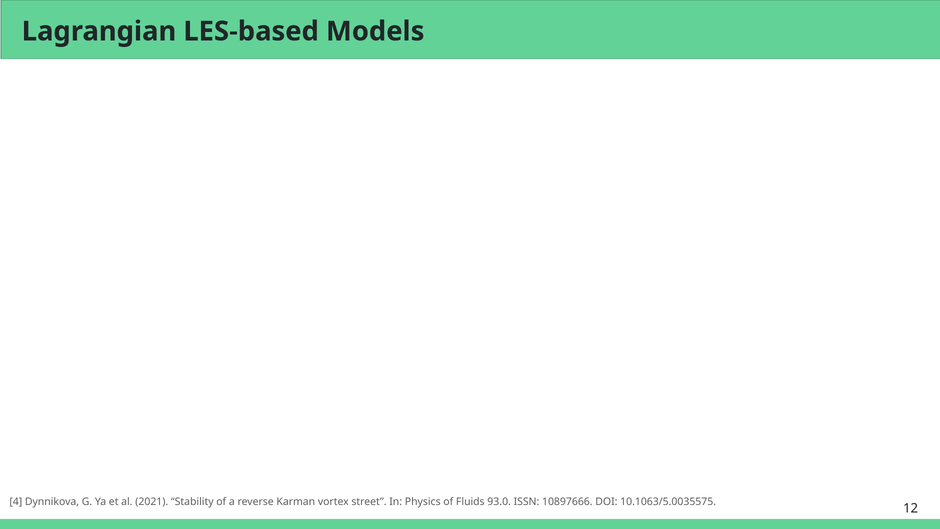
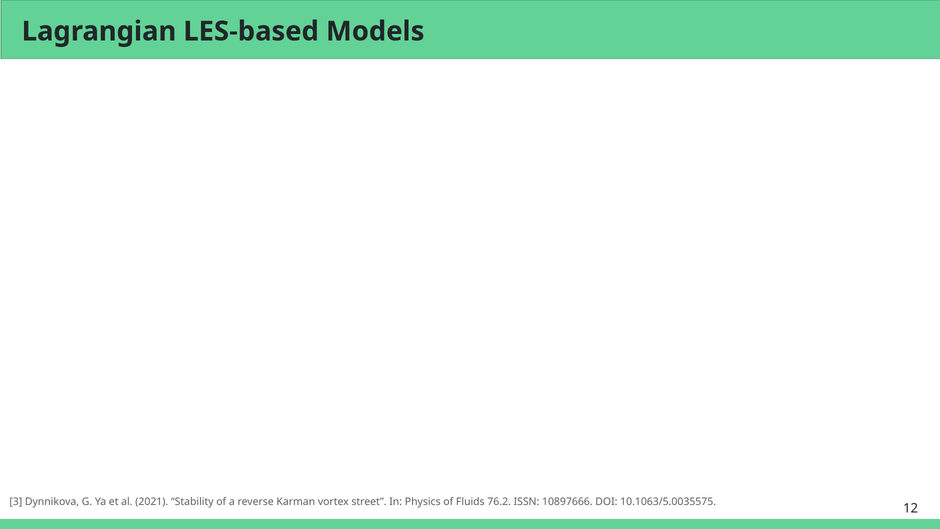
4: 4 -> 3
93.0: 93.0 -> 76.2
